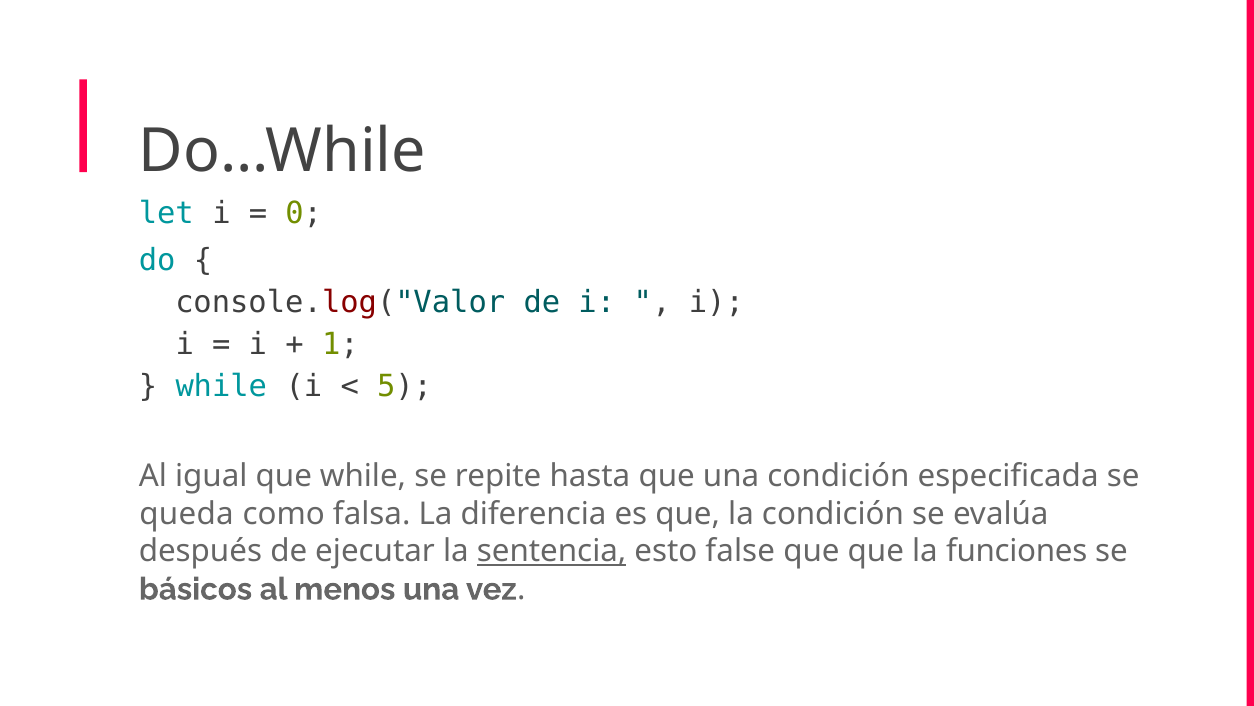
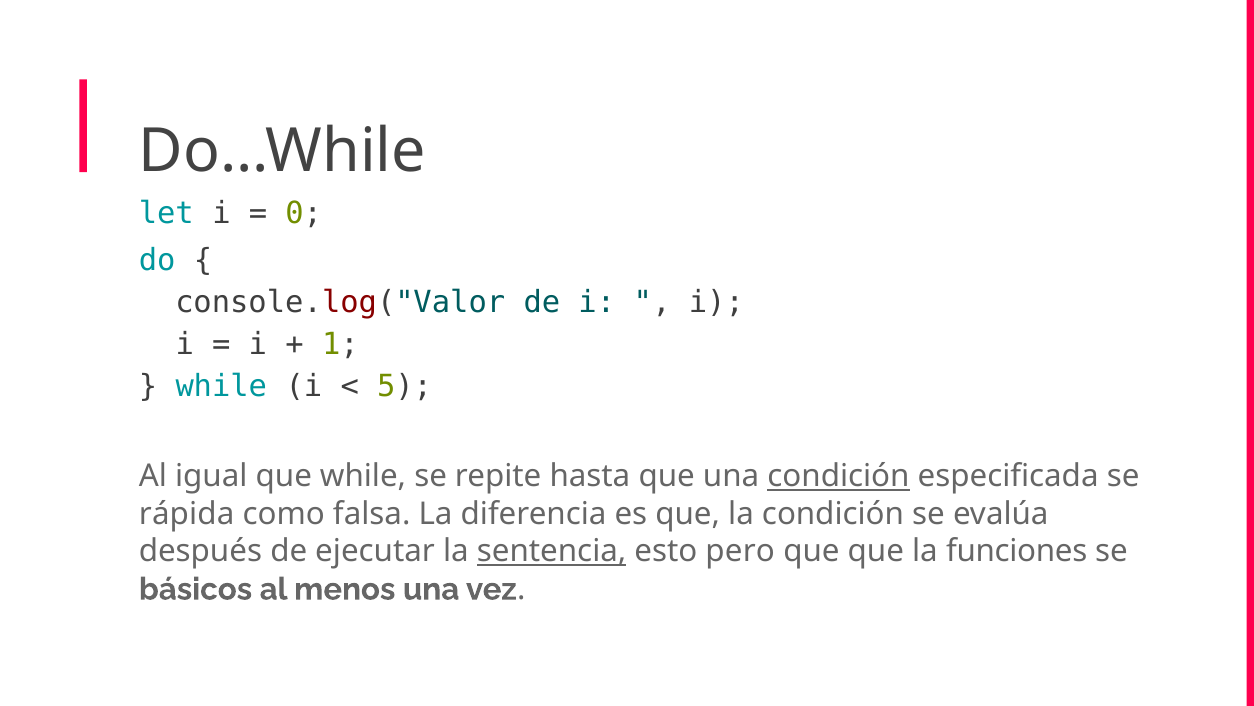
condición at (838, 476) underline: none -> present
queda: queda -> rápida
false: false -> pero
